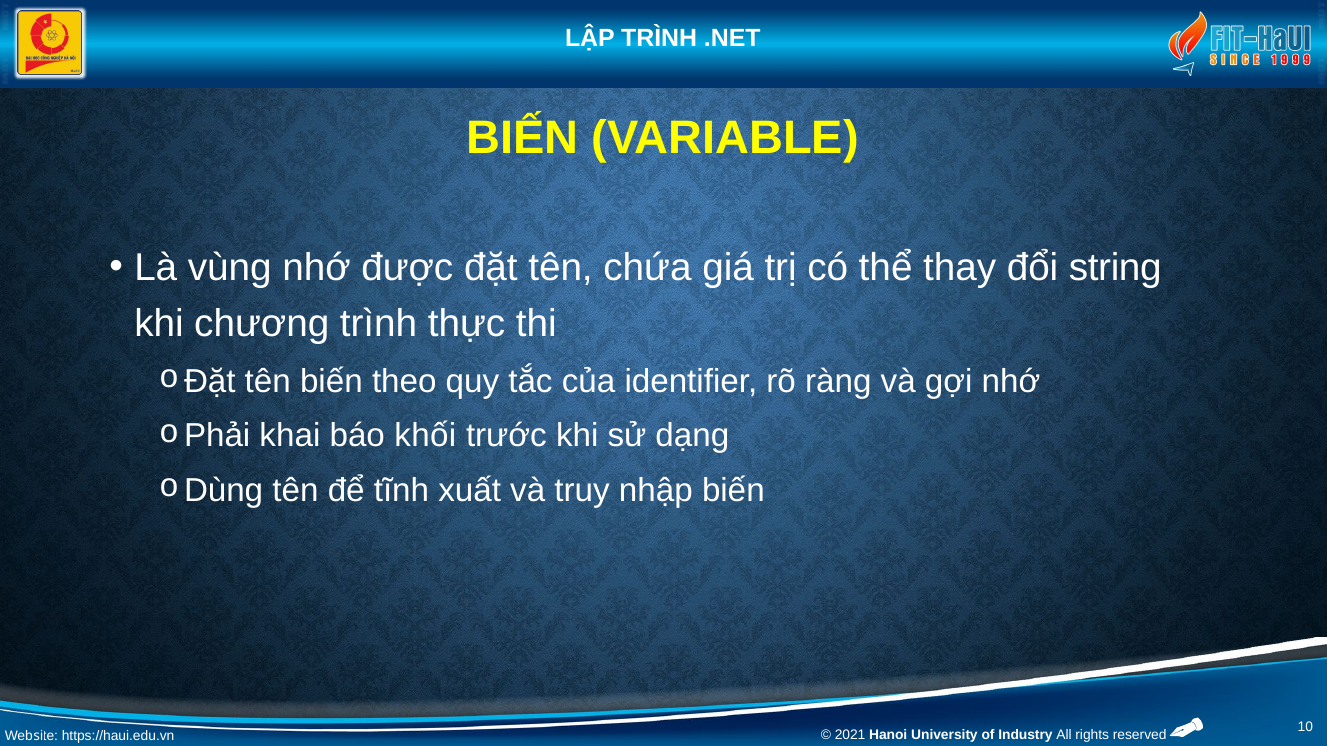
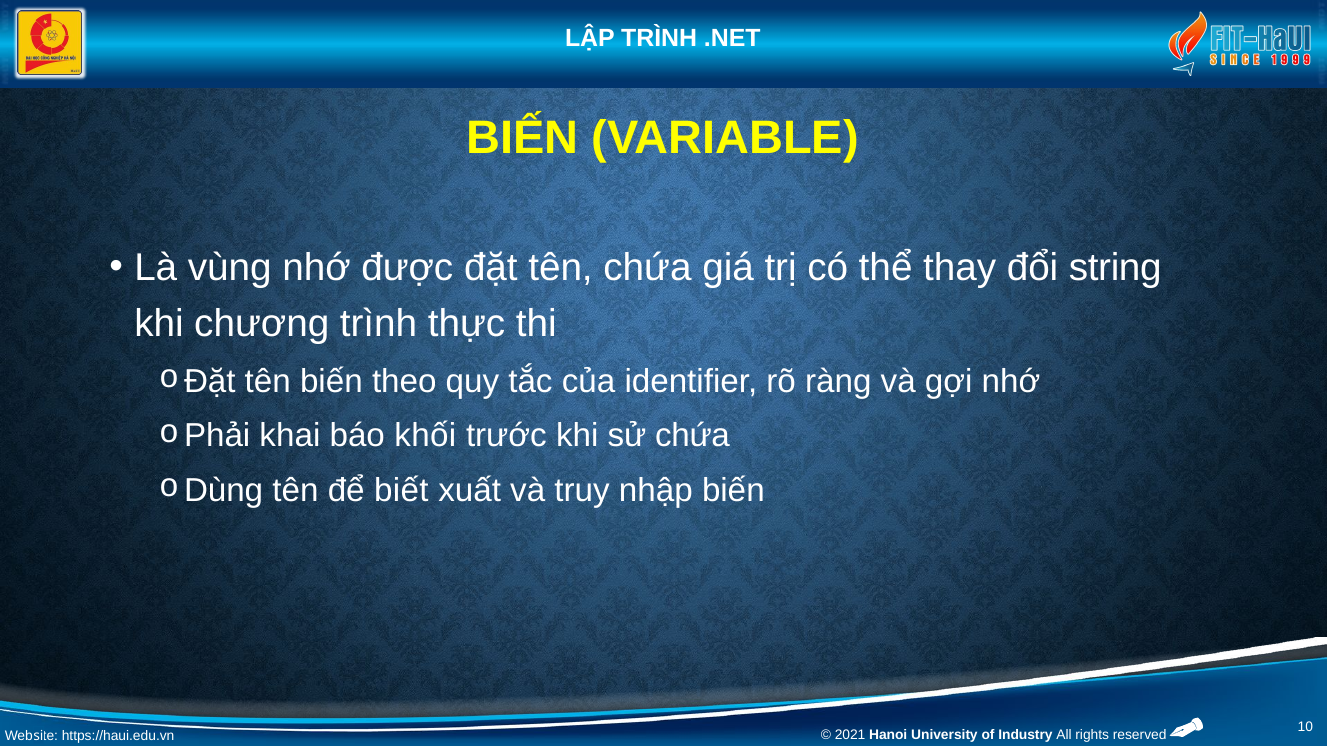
sử dạng: dạng -> chứa
tĩnh: tĩnh -> biết
